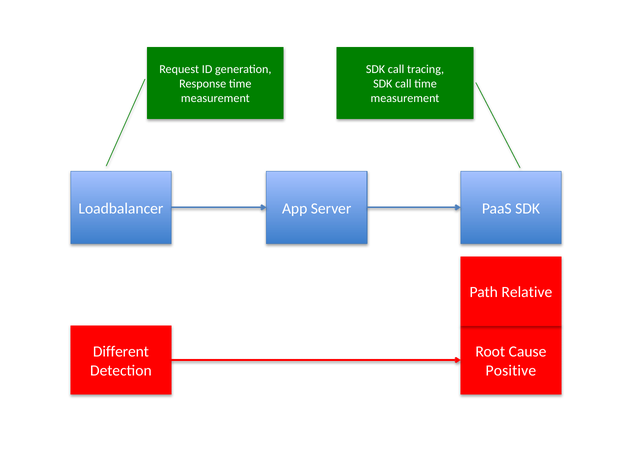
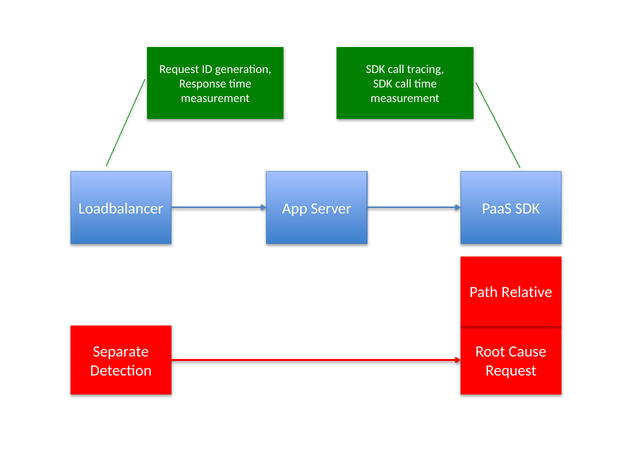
Different: Different -> Separate
Positive at (511, 371): Positive -> Request
